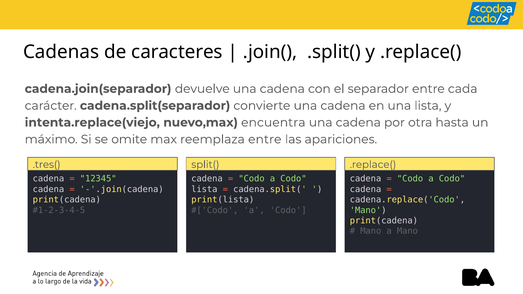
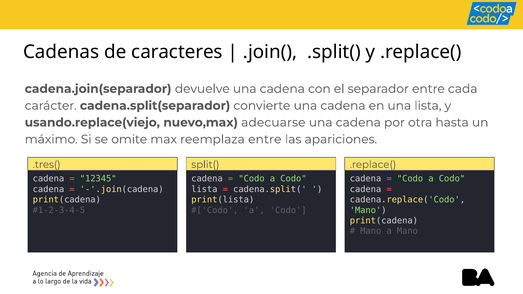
intenta.replace(viejo: intenta.replace(viejo -> usando.replace(viejo
encuentra: encuentra -> adecuarse
